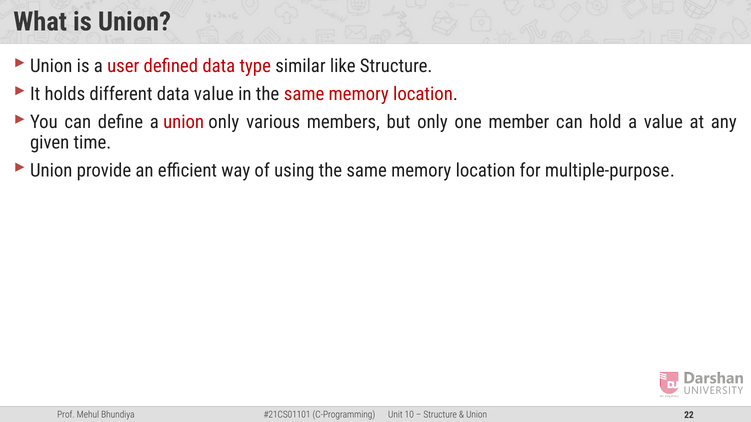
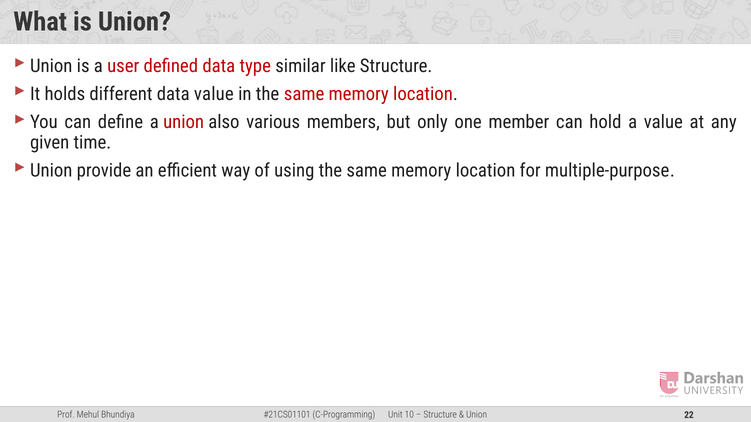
union only: only -> also
